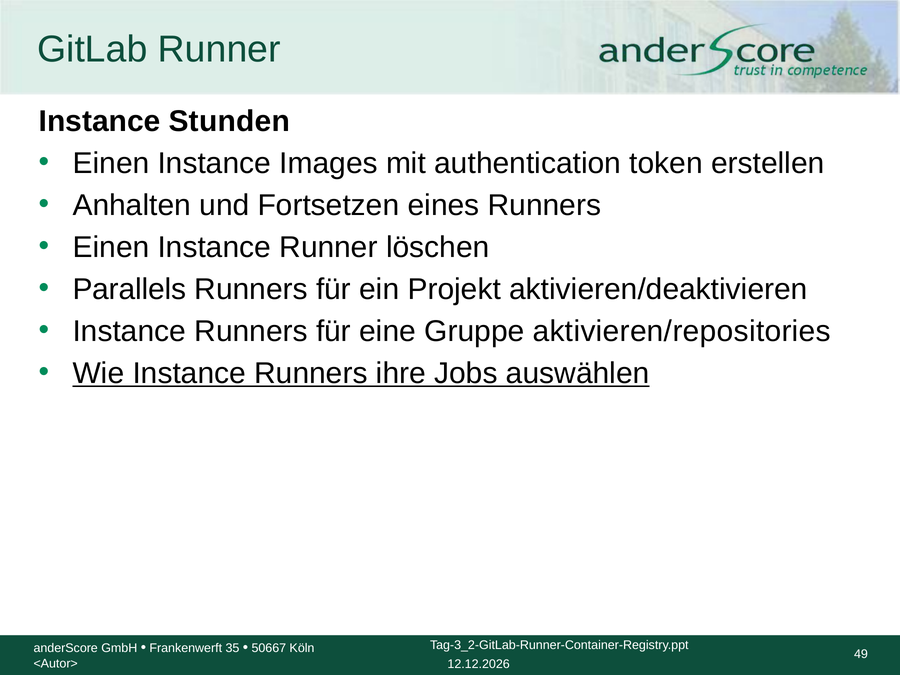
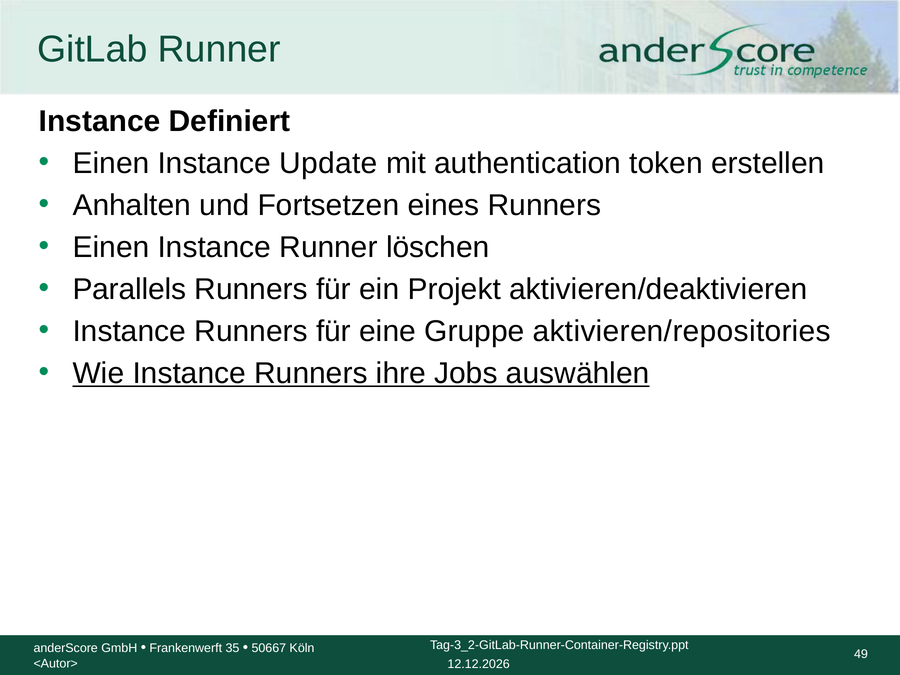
Stunden: Stunden -> Definiert
Images: Images -> Update
